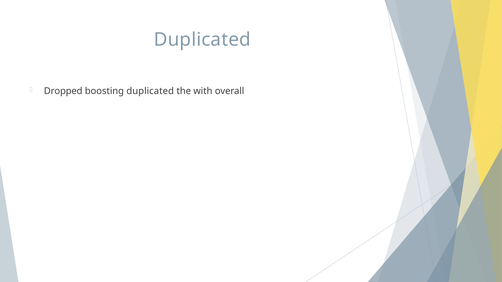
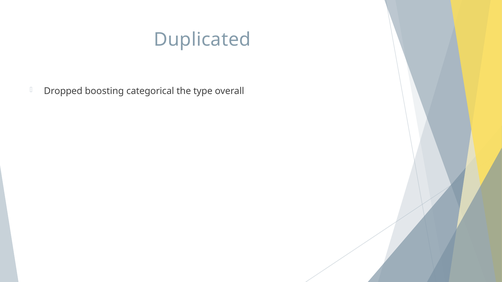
boosting duplicated: duplicated -> categorical
with: with -> type
